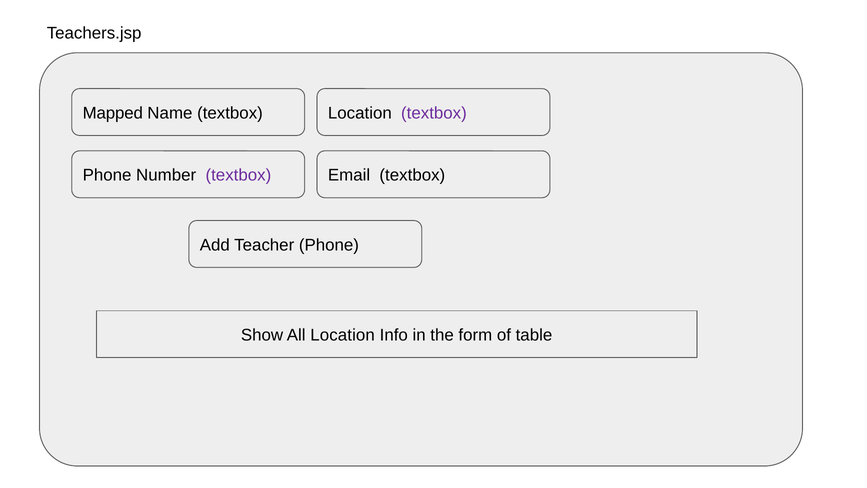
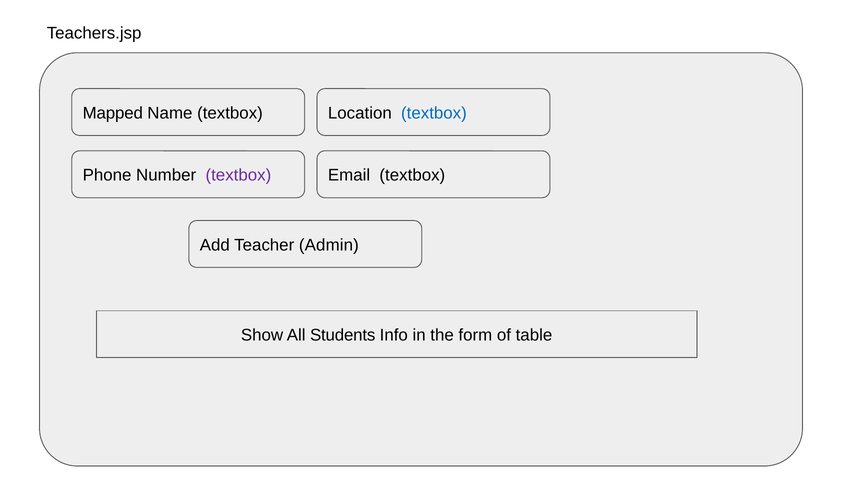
textbox at (434, 113) colour: purple -> blue
Teacher Phone: Phone -> Admin
All Location: Location -> Students
